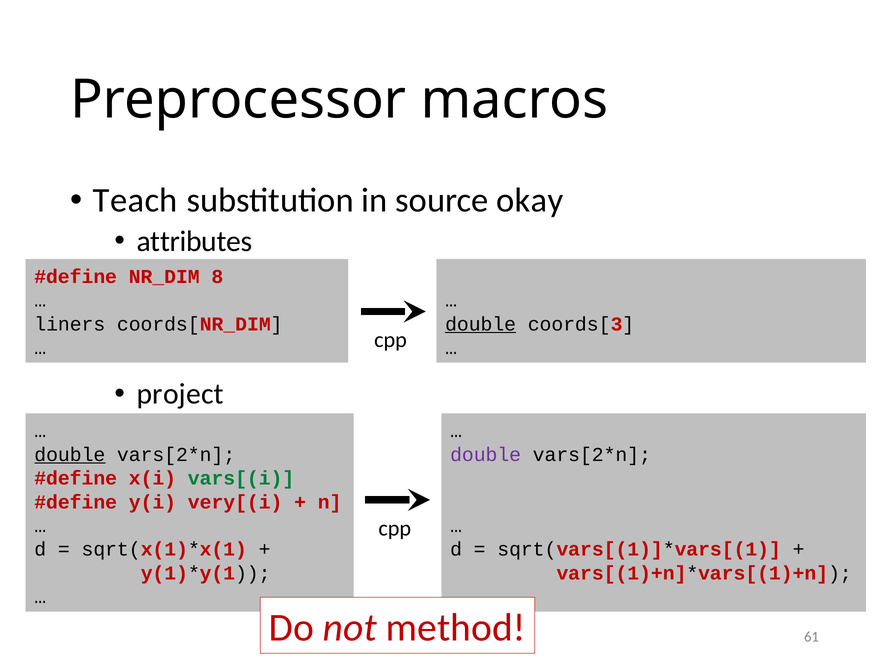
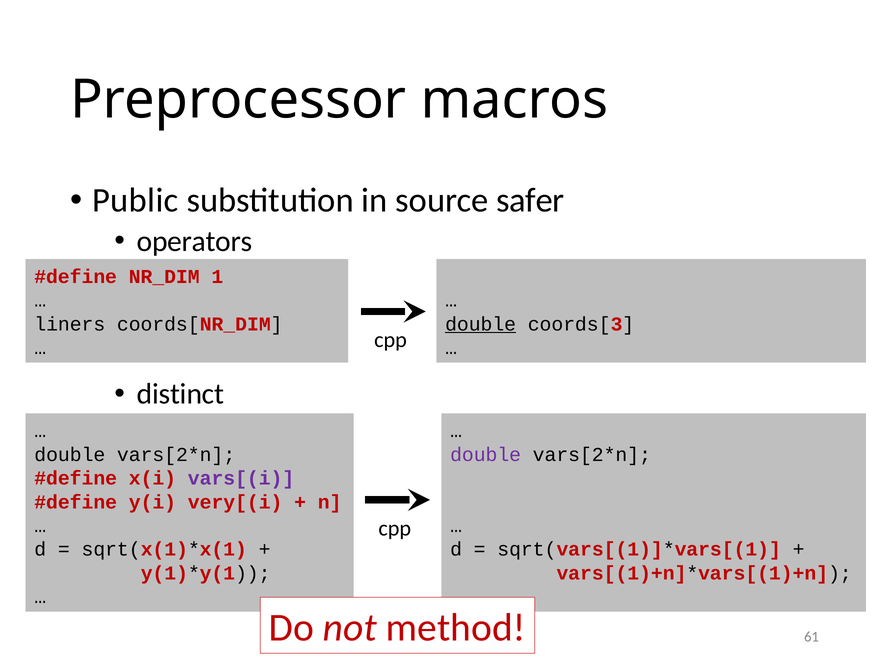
Teach: Teach -> Public
okay: okay -> safer
attributes: attributes -> operators
8: 8 -> 1
project: project -> distinct
double at (70, 454) underline: present -> none
vars[(i colour: green -> purple
